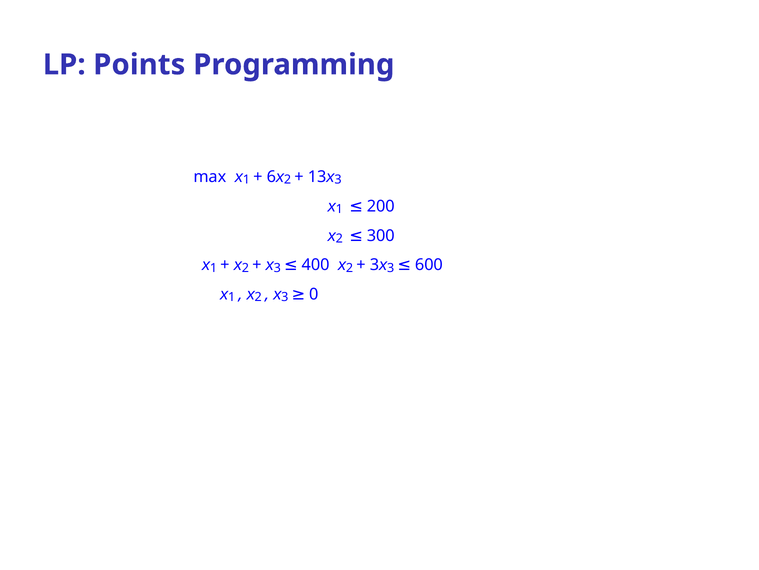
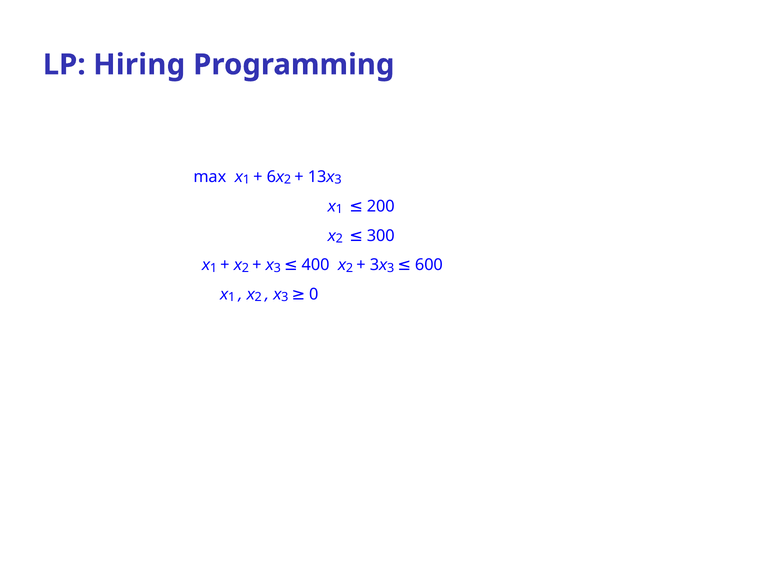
Points: Points -> Hiring
